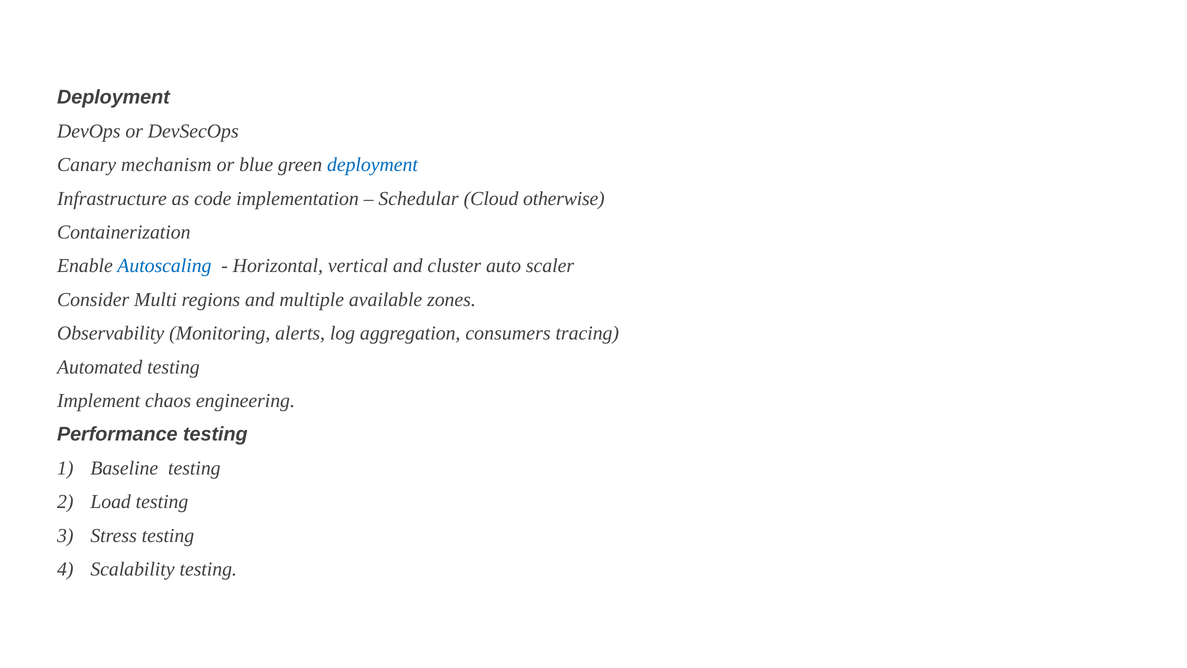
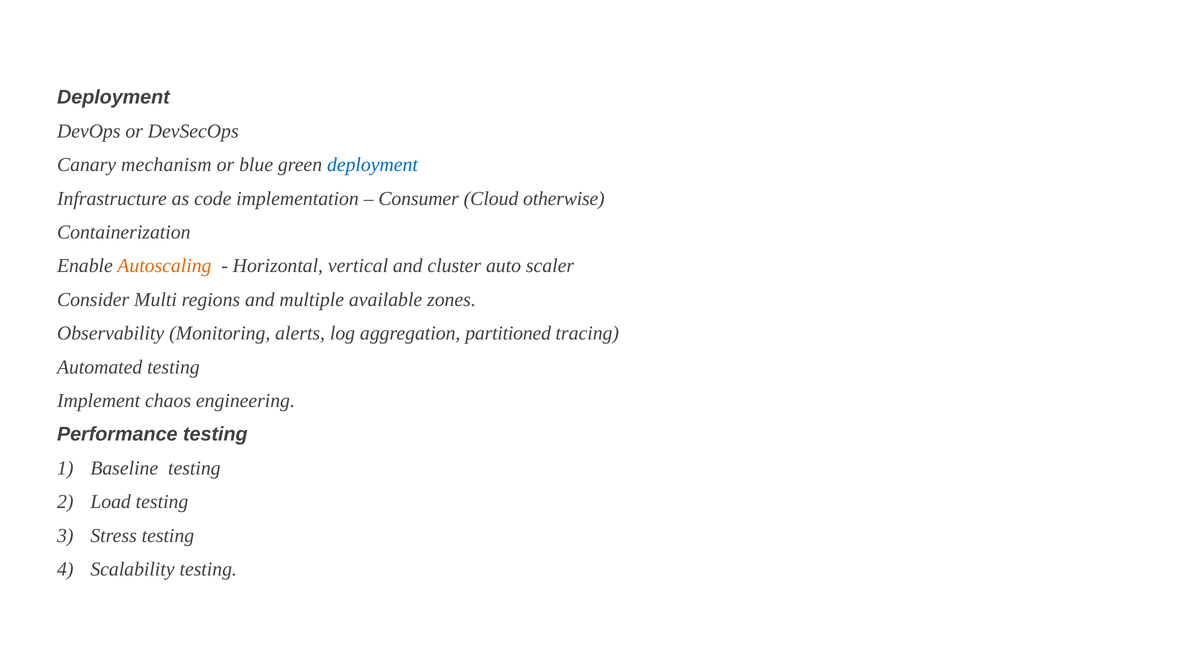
Schedular: Schedular -> Consumer
Autoscaling colour: blue -> orange
consumers: consumers -> partitioned
